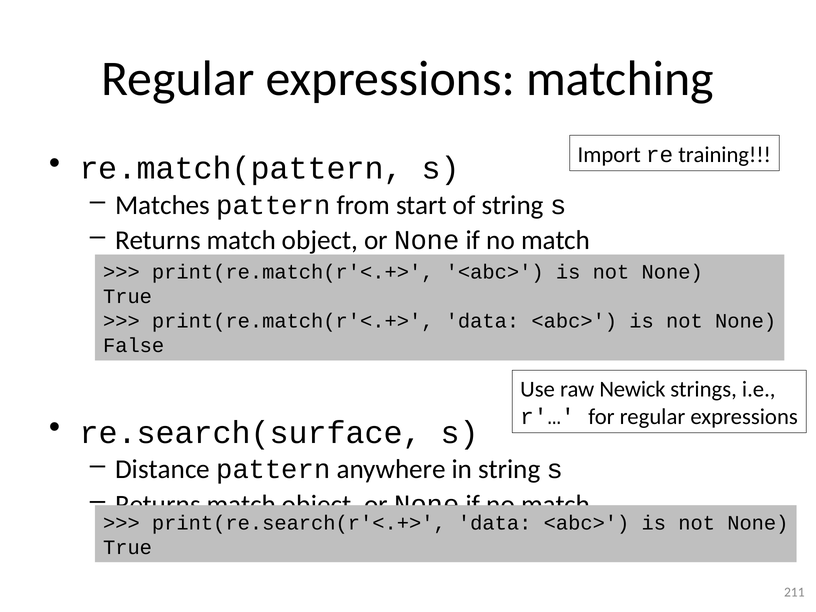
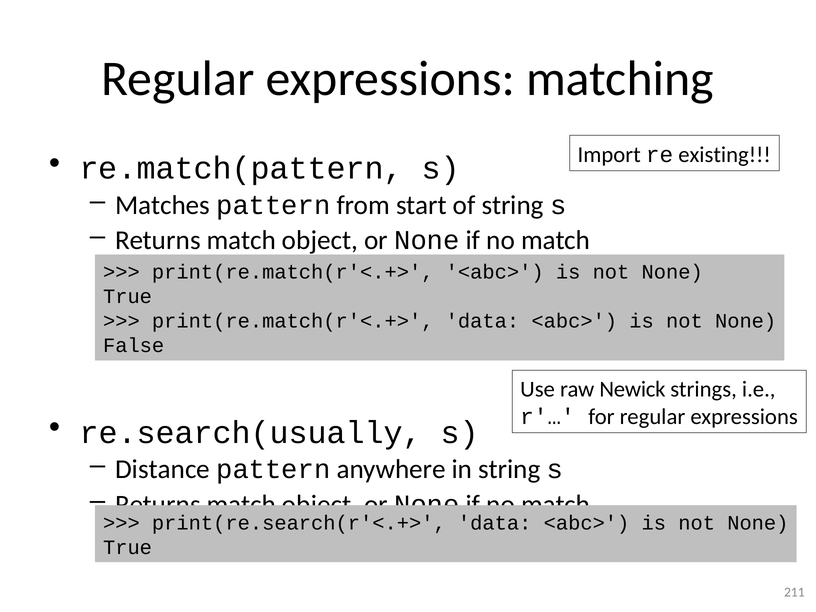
training: training -> existing
re.search(surface: re.search(surface -> re.search(usually
